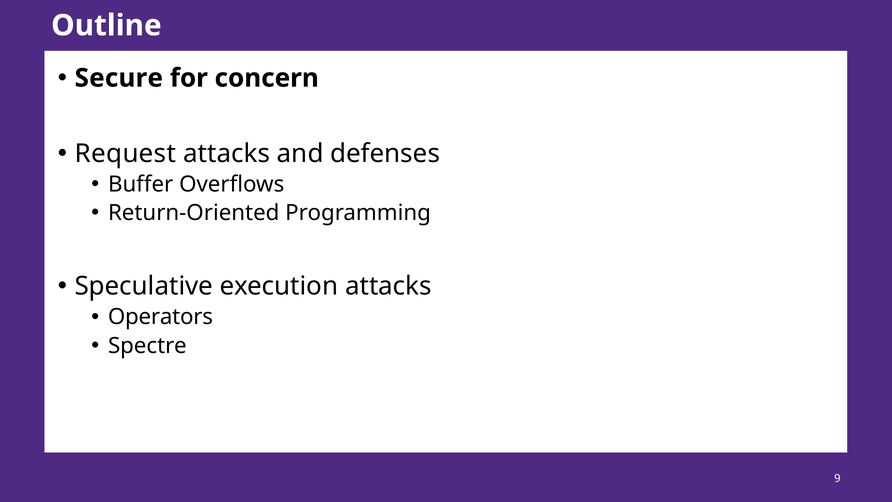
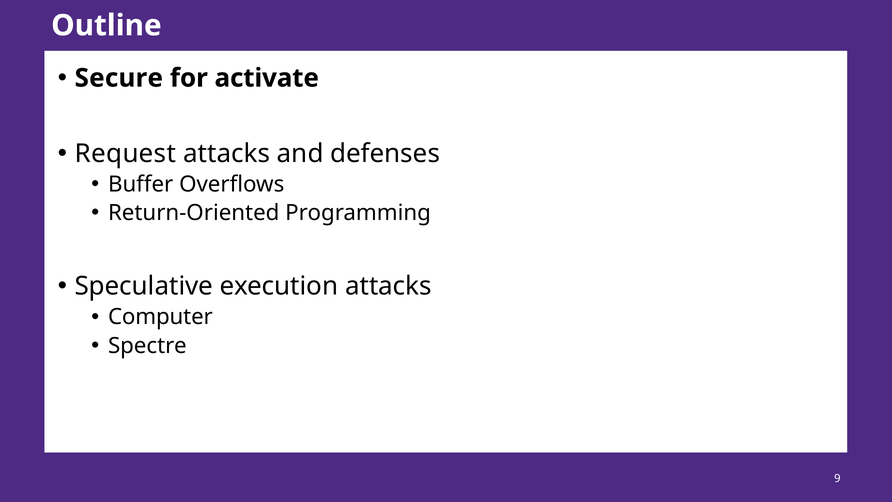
concern: concern -> activate
Operators: Operators -> Computer
